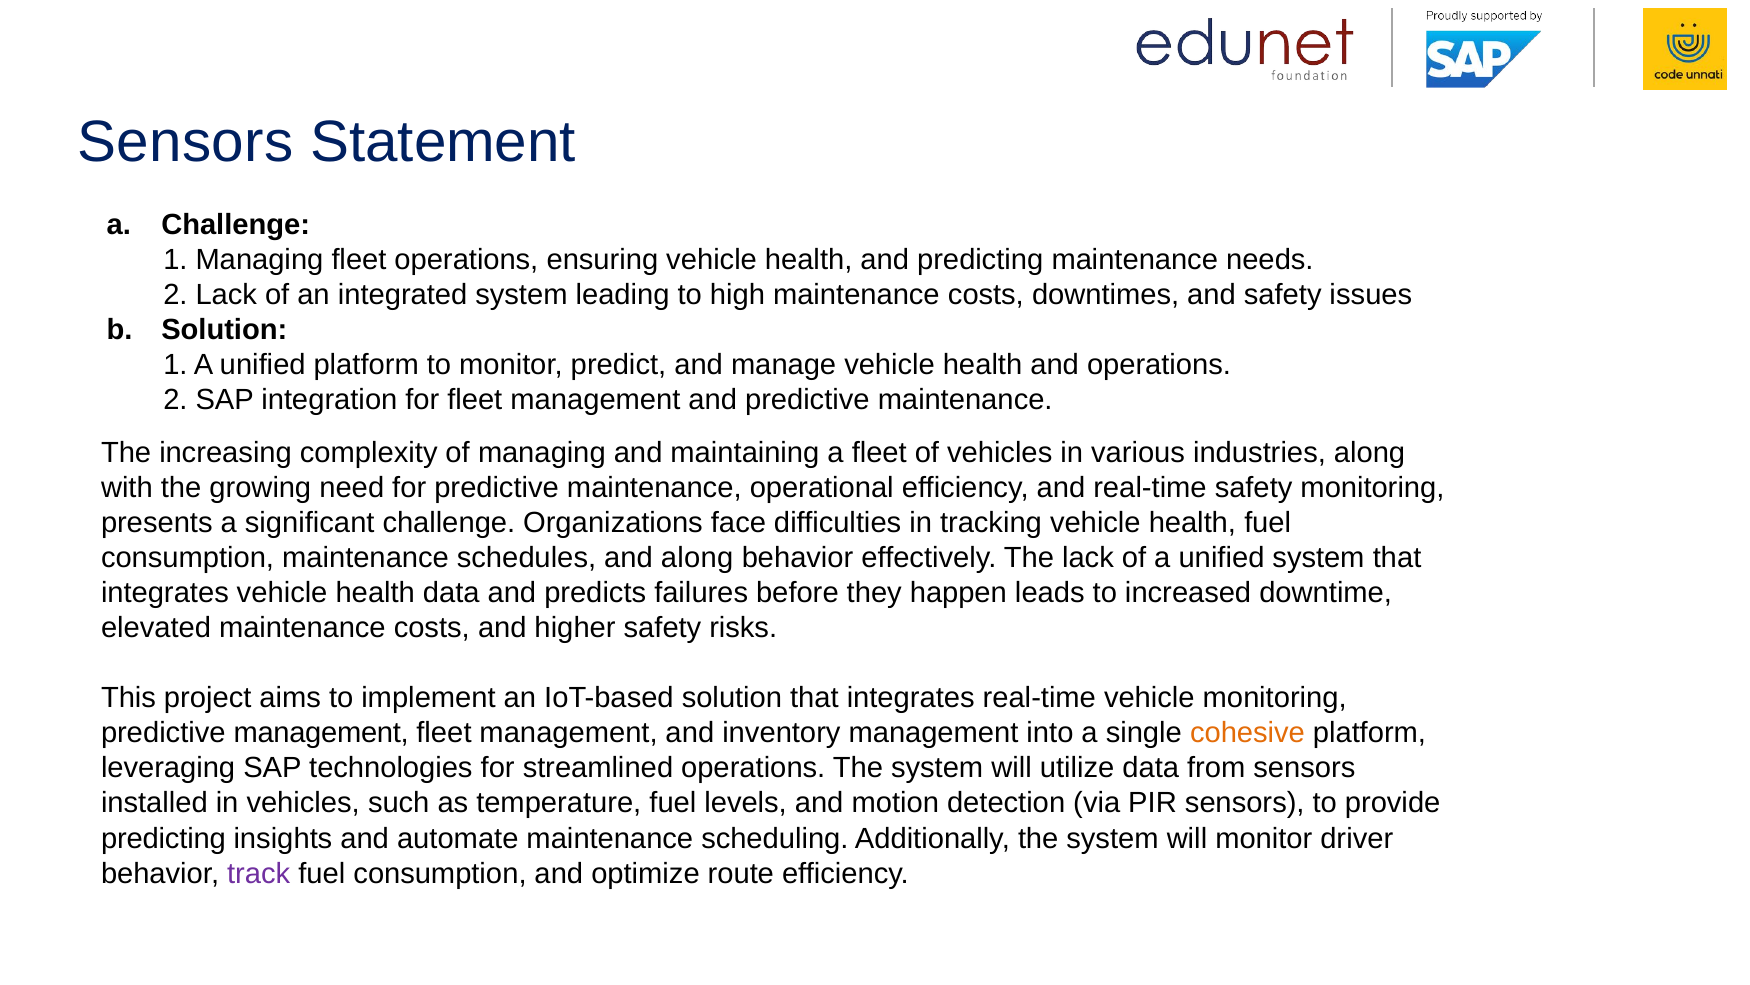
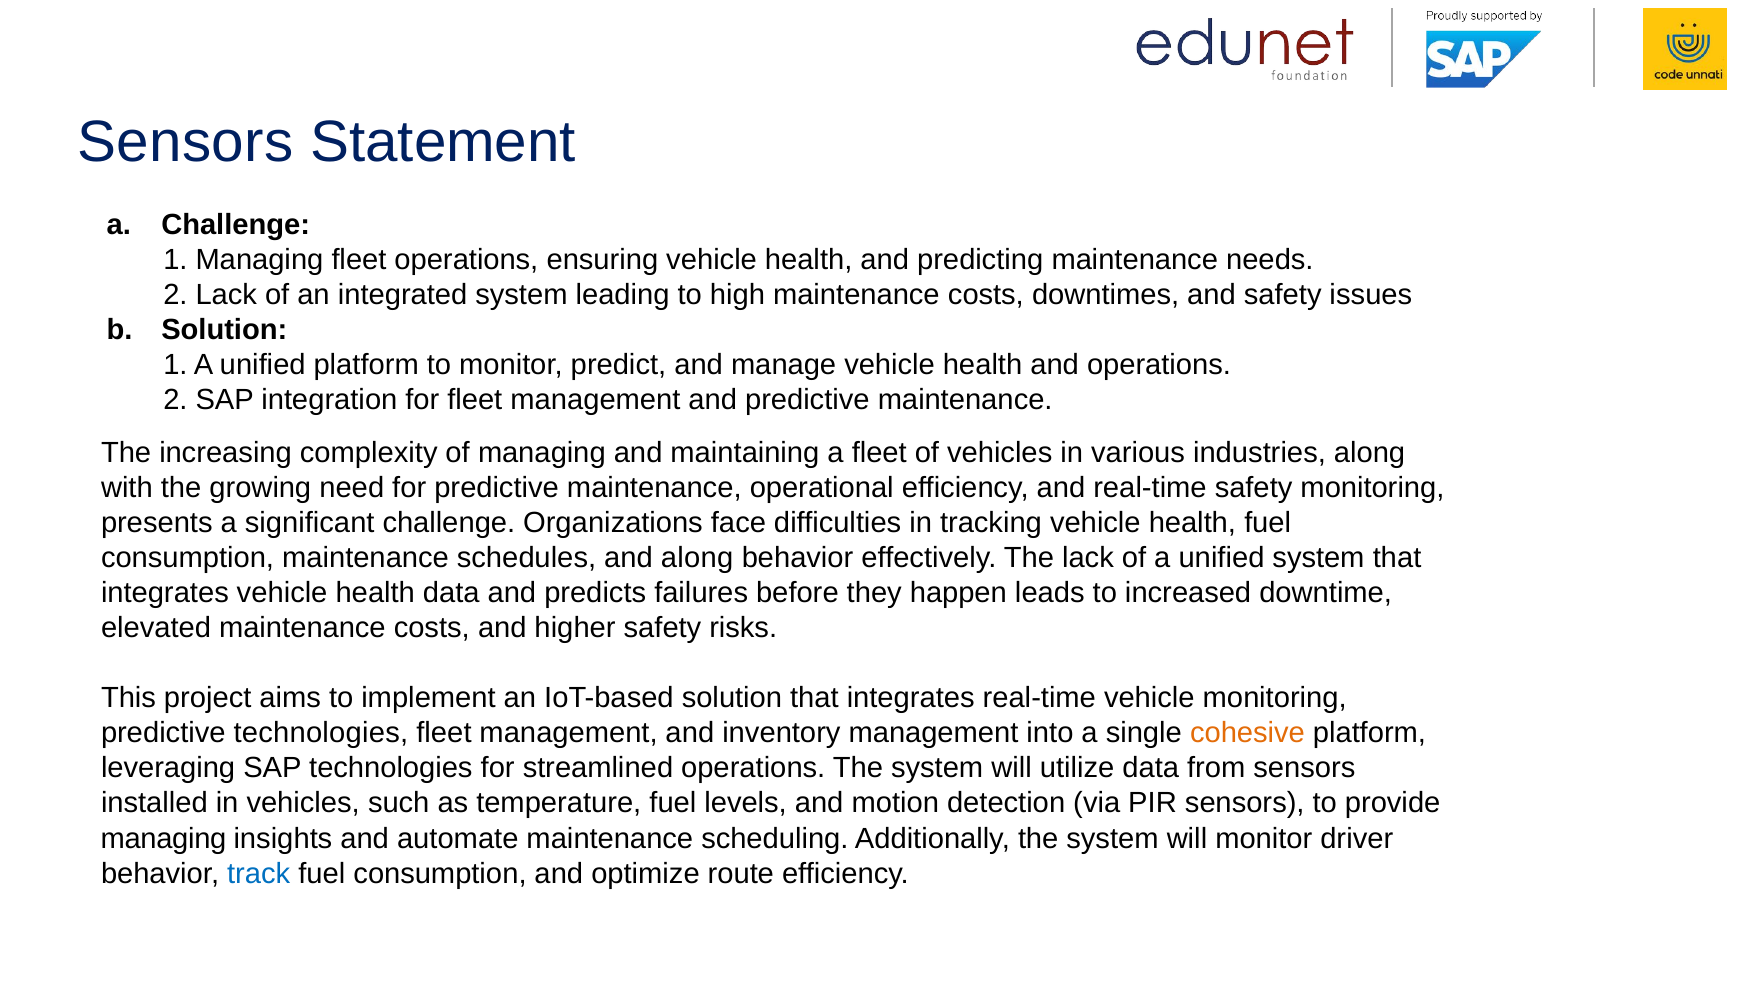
predictive management: management -> technologies
predicting at (163, 838): predicting -> managing
track colour: purple -> blue
